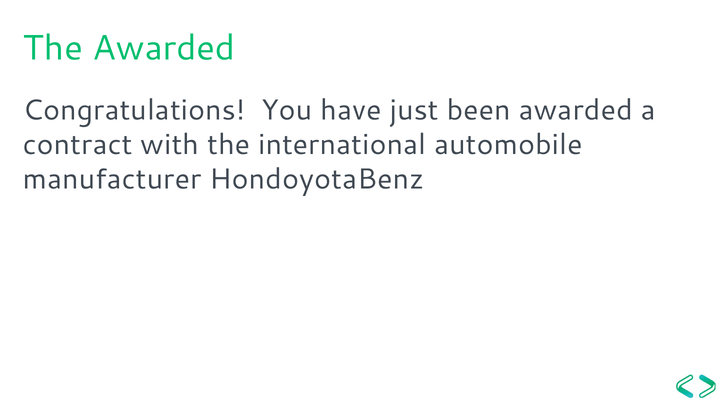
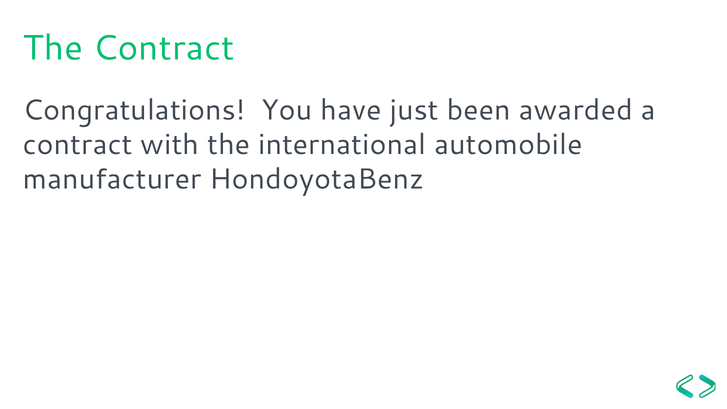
The Awarded: Awarded -> Contract
